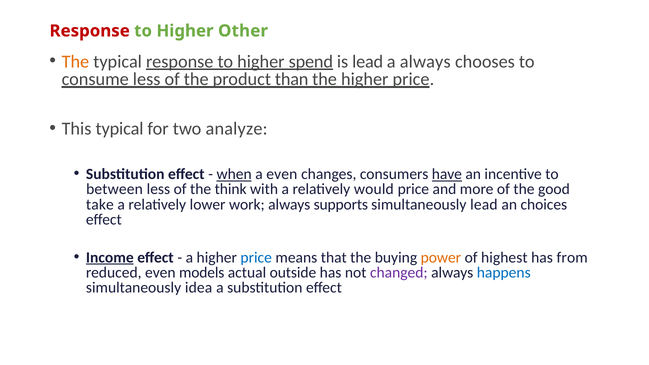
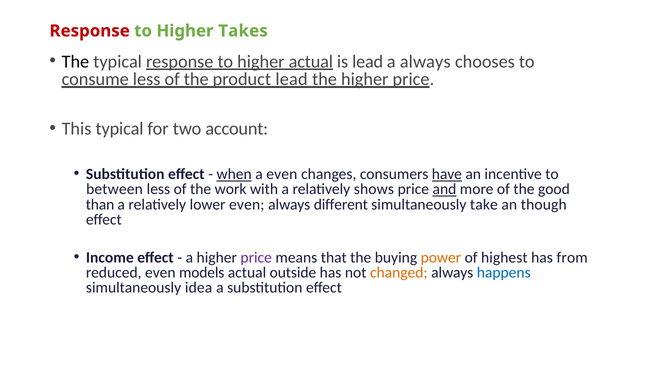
Other: Other -> Takes
The at (75, 61) colour: orange -> black
higher spend: spend -> actual
product than: than -> lead
analyze: analyze -> account
think: think -> work
would: would -> shows
and underline: none -> present
take: take -> than
lower work: work -> even
supports: supports -> different
simultaneously lead: lead -> take
choices: choices -> though
Income underline: present -> none
price at (256, 257) colour: blue -> purple
changed colour: purple -> orange
